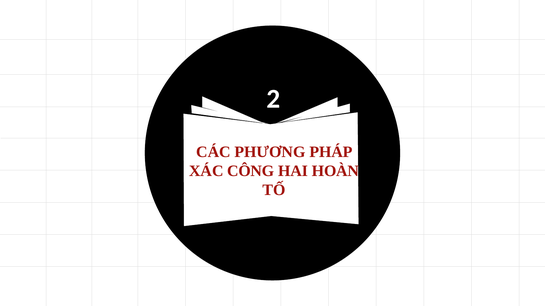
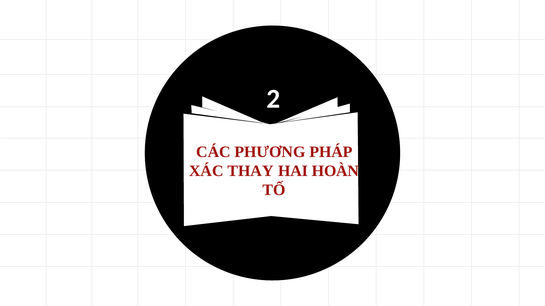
CÔNG: CÔNG -> THAY
